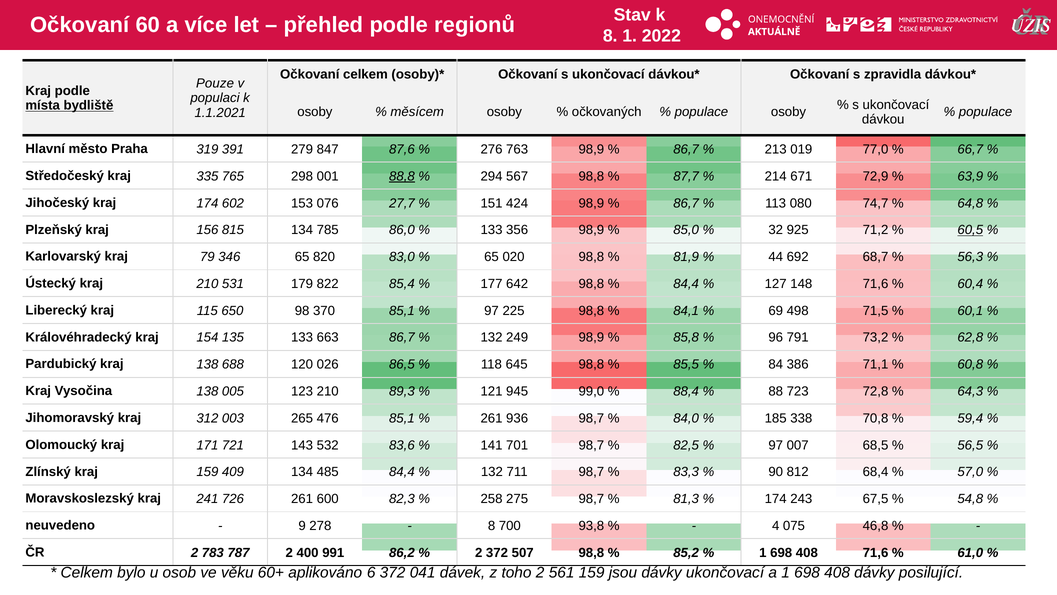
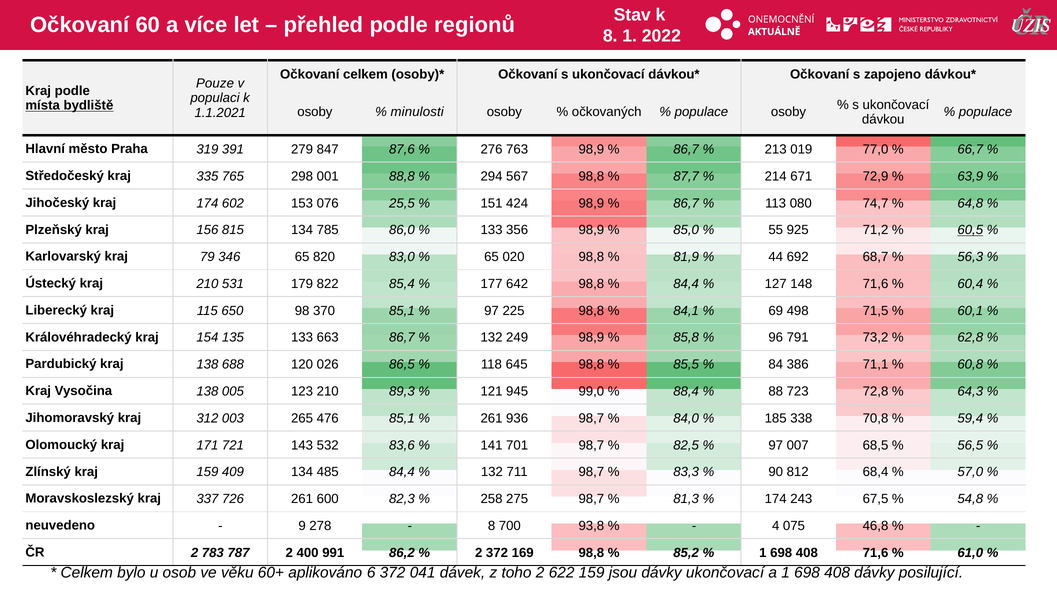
zpravidla: zpravidla -> zapojeno
měsícem: měsícem -> minulosti
88,8 underline: present -> none
27,7: 27,7 -> 25,5
32: 32 -> 55
241: 241 -> 337
507: 507 -> 169
561: 561 -> 622
